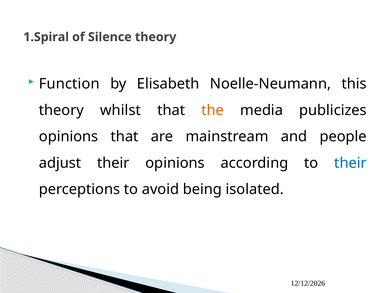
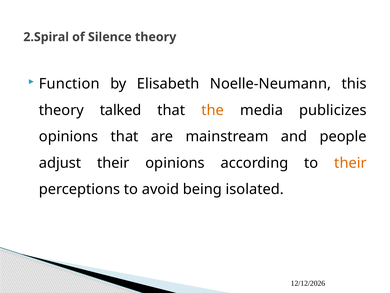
1.Spiral: 1.Spiral -> 2.Spiral
whilst: whilst -> talked
their at (350, 163) colour: blue -> orange
